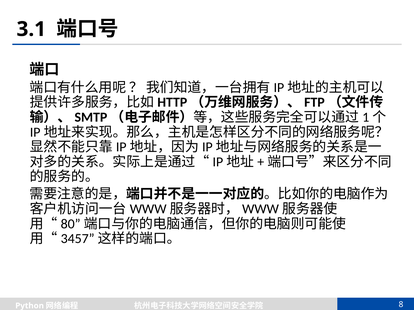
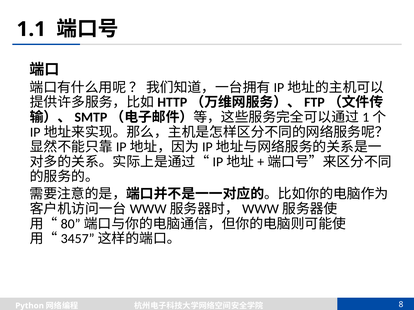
3.1: 3.1 -> 1.1
